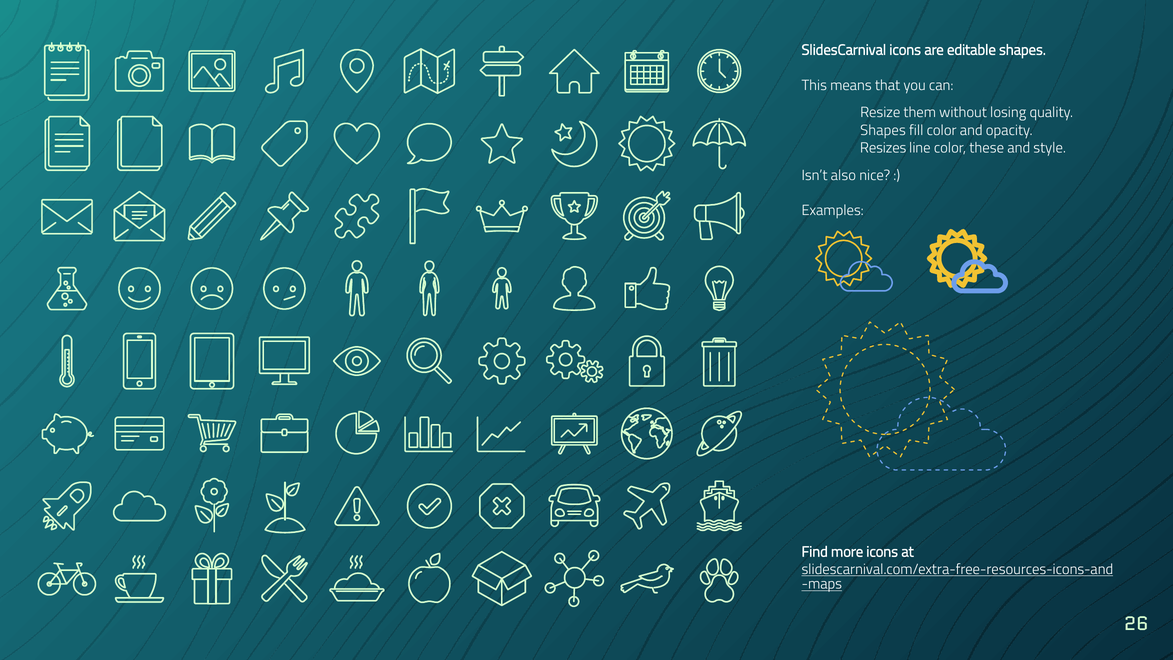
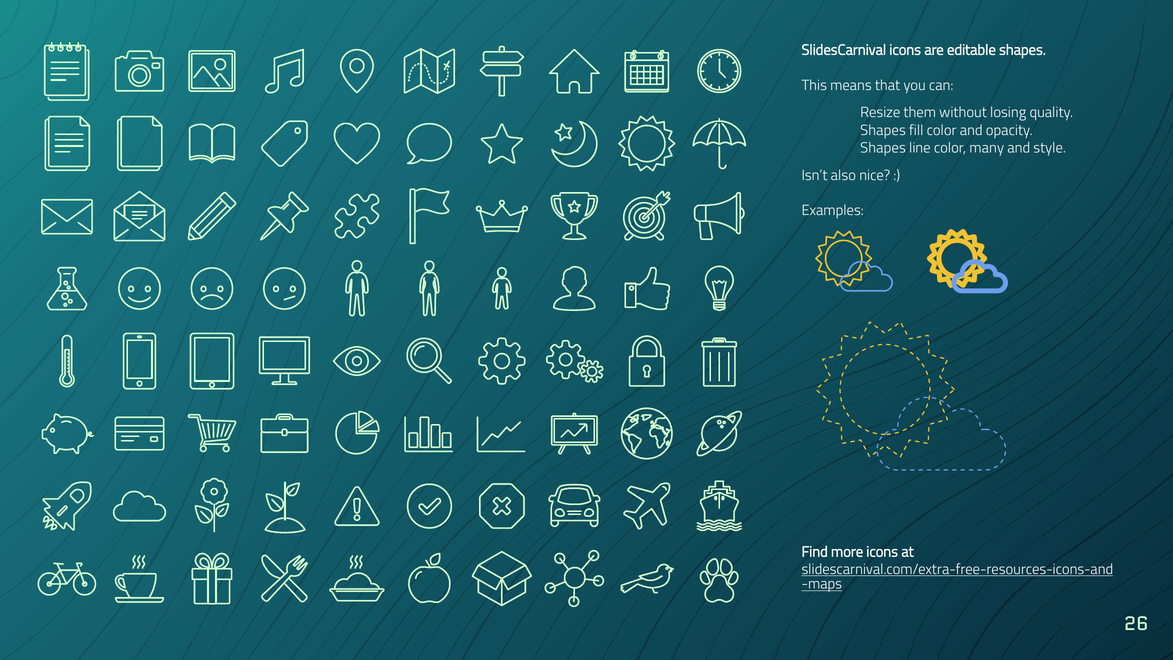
Resizes at (883, 148): Resizes -> Shapes
these: these -> many
